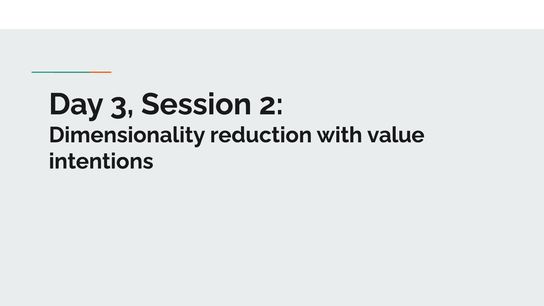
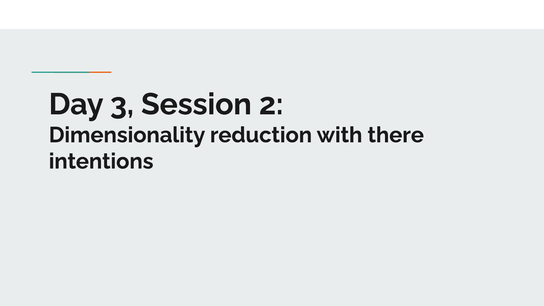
value: value -> there
